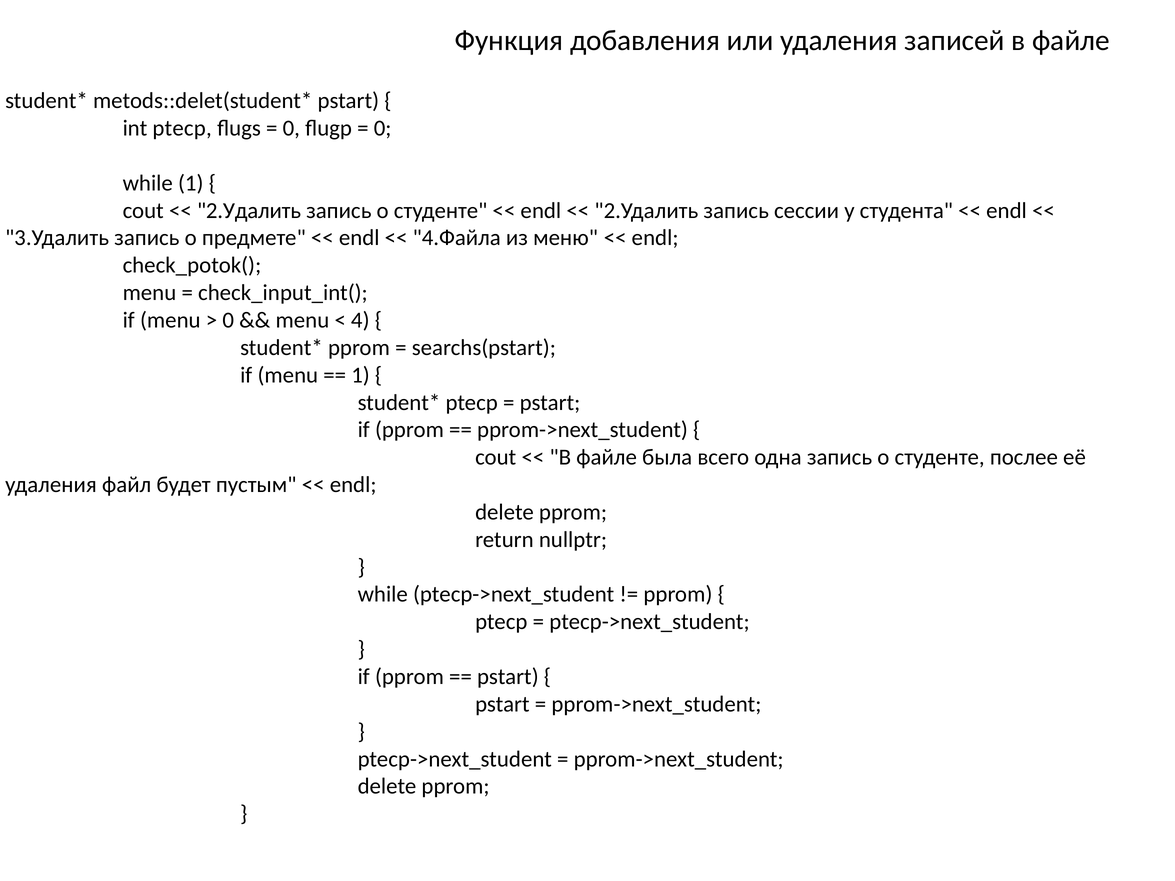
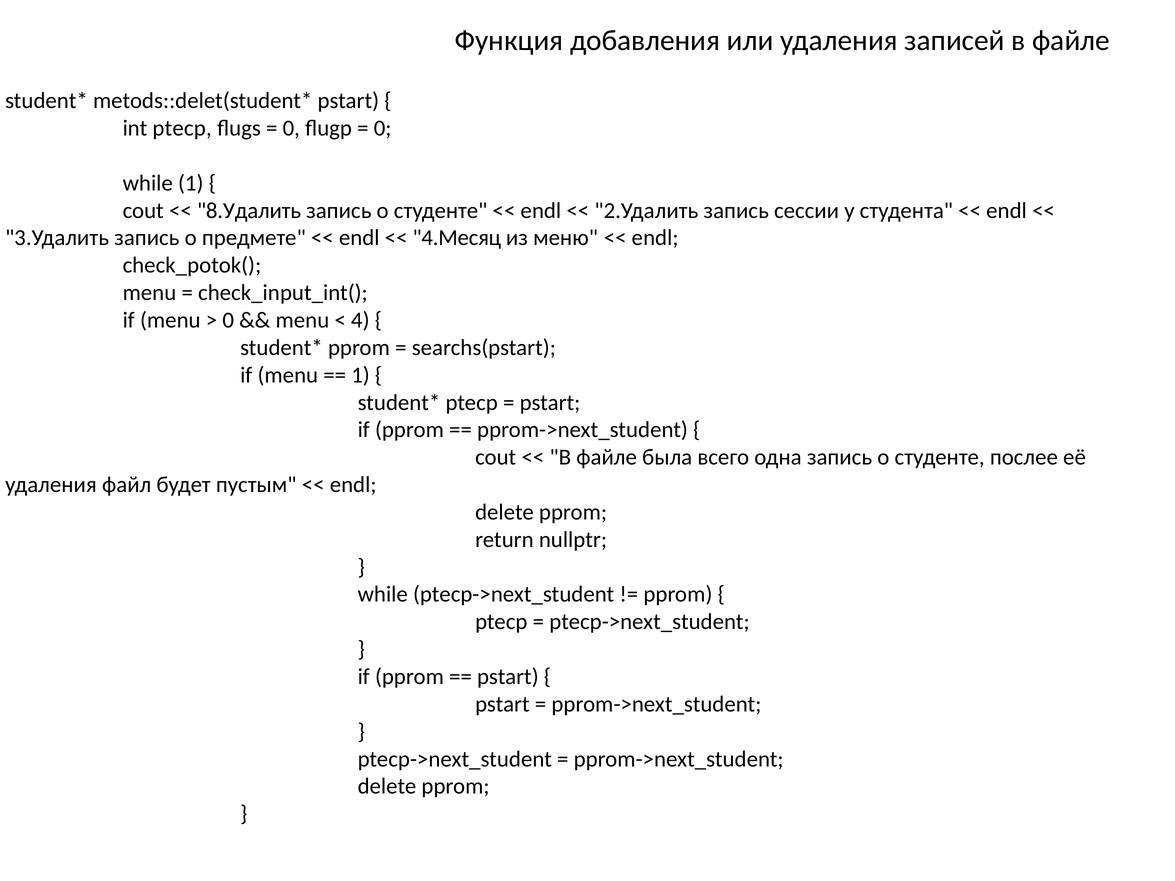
2.Удалить at (249, 211): 2.Удалить -> 8.Удалить
4.Файла: 4.Файла -> 4.Месяц
